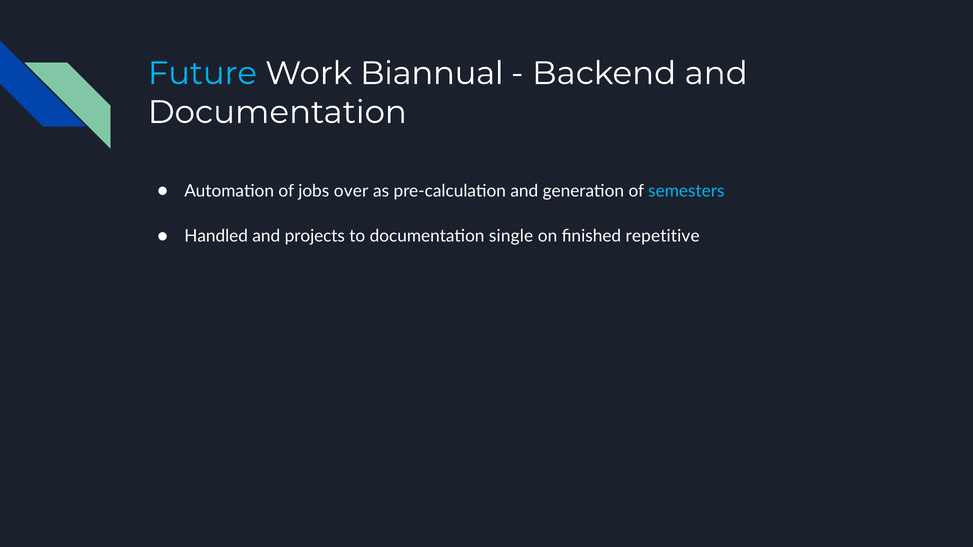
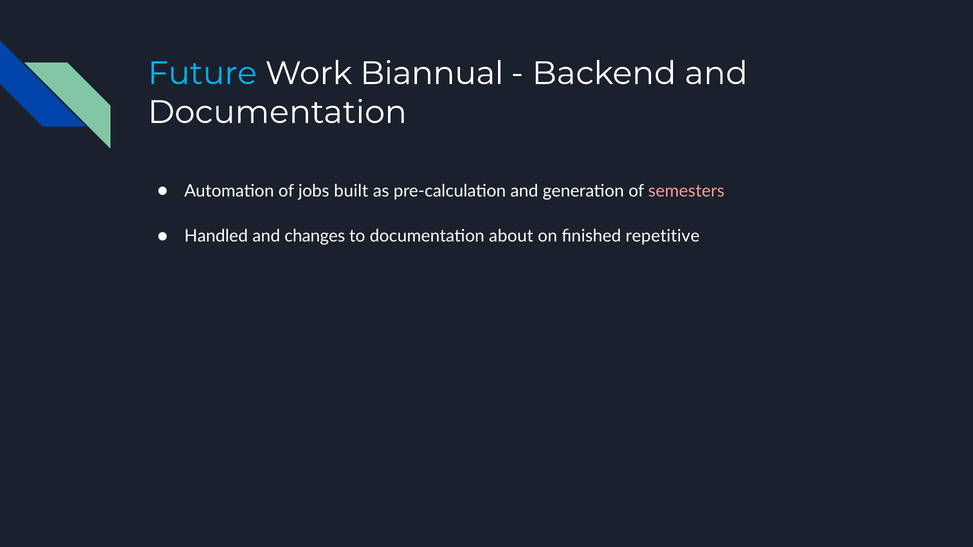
over: over -> built
semesters colour: light blue -> pink
projects: projects -> changes
single: single -> about
